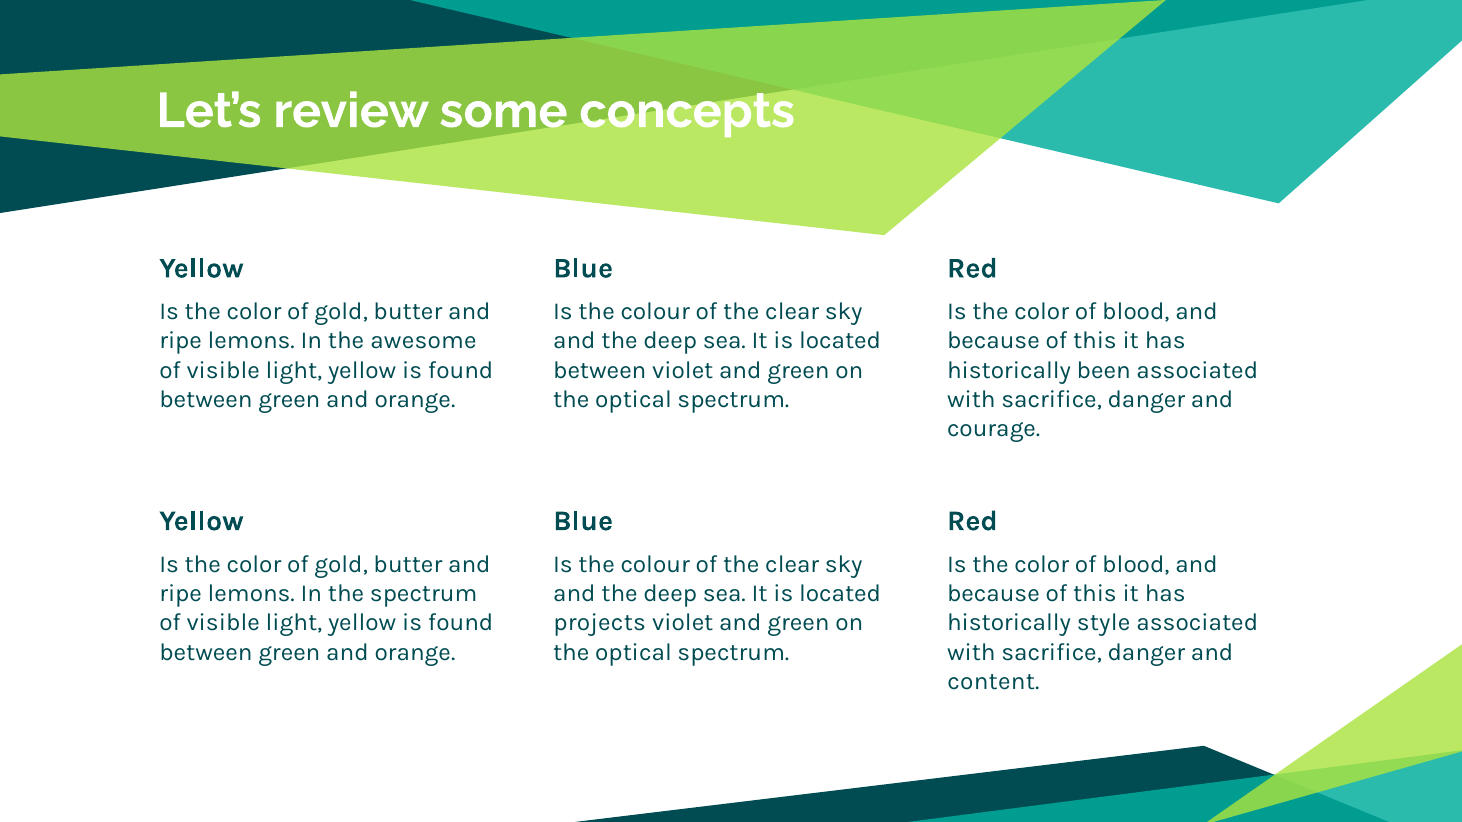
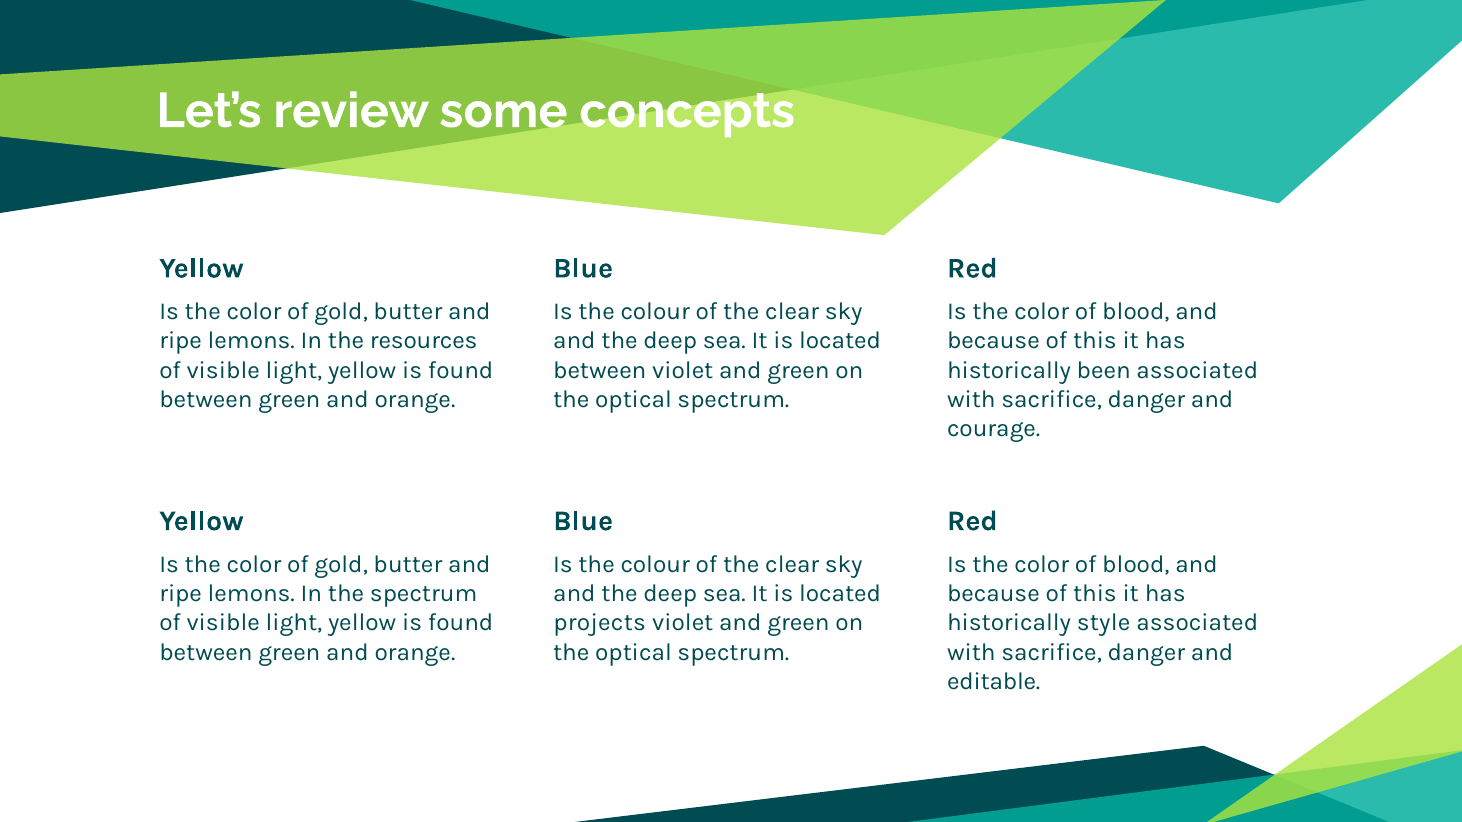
awesome: awesome -> resources
content: content -> editable
